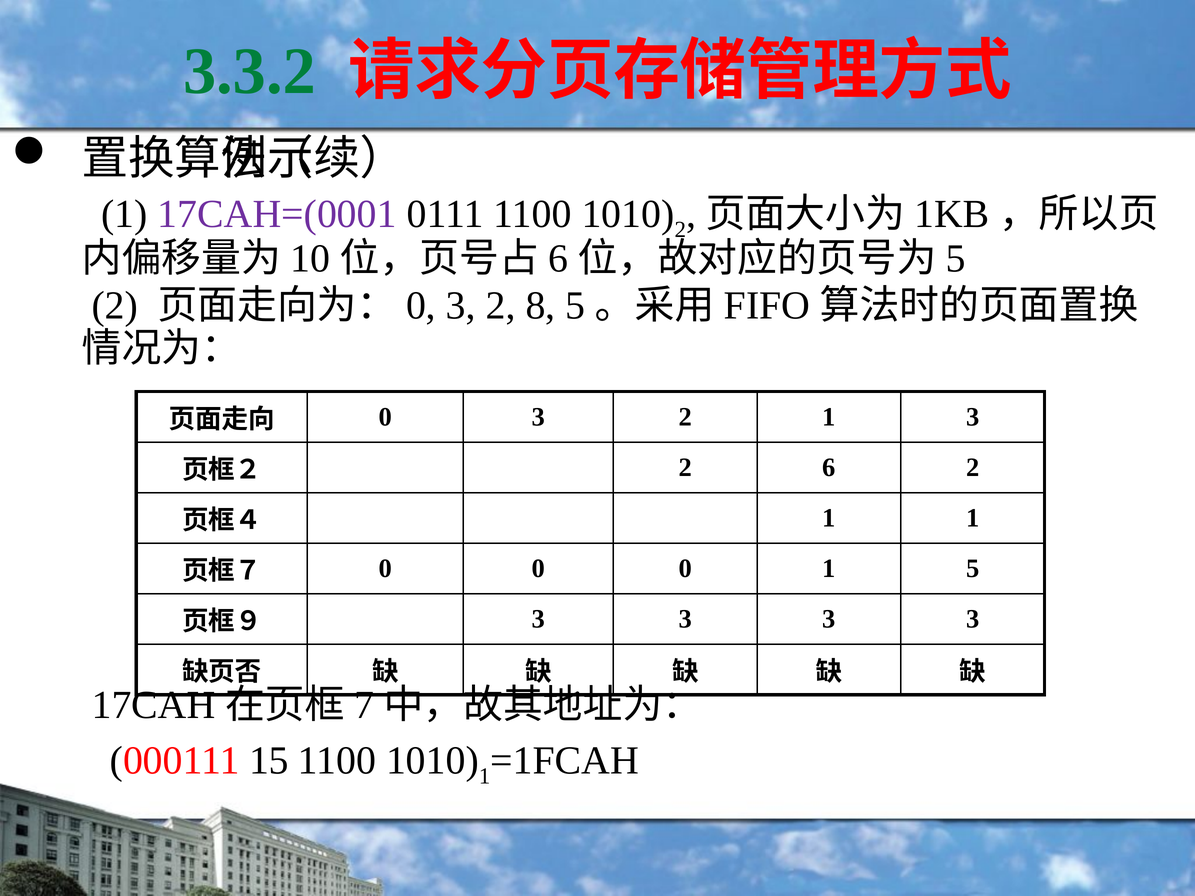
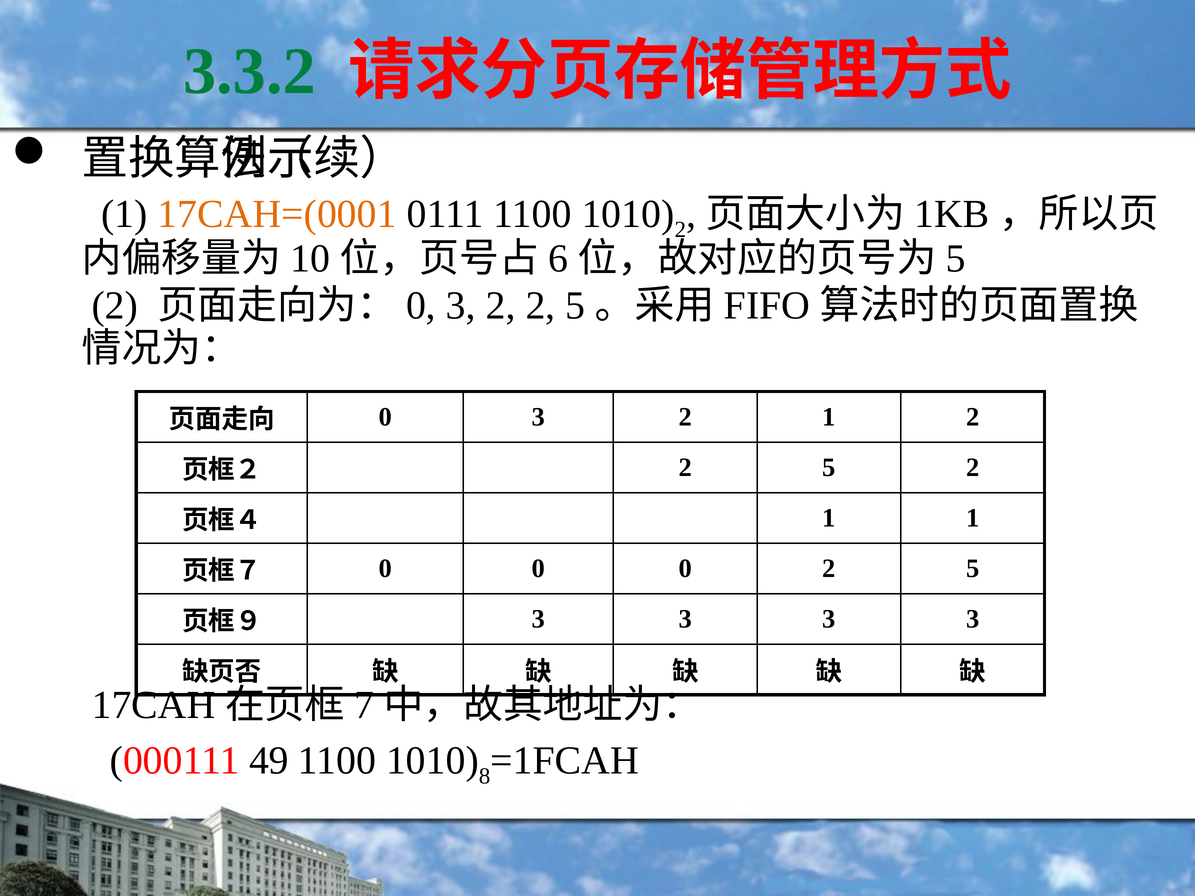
17CAH=(0001 colour: purple -> orange
2 8: 8 -> 2
1 3: 3 -> 2
6 at (829, 468): 6 -> 5
0 1: 1 -> 2
15: 15 -> 49
1 at (485, 776): 1 -> 8
